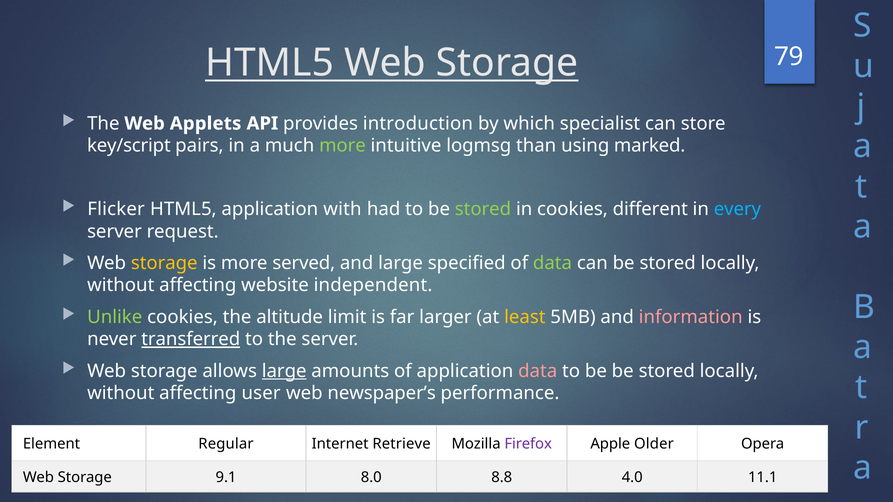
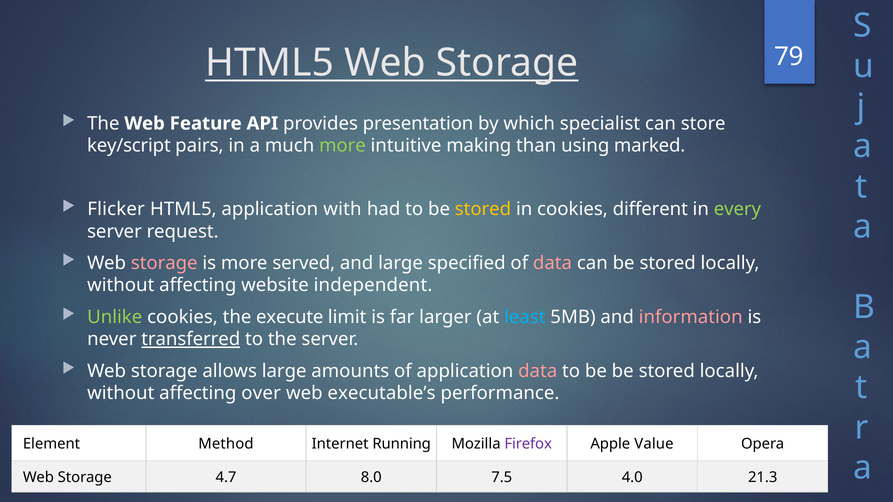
Applets: Applets -> Feature
introduction: introduction -> presentation
logmsg: logmsg -> making
stored at (483, 209) colour: light green -> yellow
every colour: light blue -> light green
storage at (164, 263) colour: yellow -> pink
data at (552, 263) colour: light green -> pink
altitude: altitude -> execute
least colour: yellow -> light blue
large at (284, 371) underline: present -> none
user: user -> over
newspaper’s: newspaper’s -> executable’s
Regular: Regular -> Method
Retrieve: Retrieve -> Running
Older: Older -> Value
9.1: 9.1 -> 4.7
8.8: 8.8 -> 7.5
11.1: 11.1 -> 21.3
